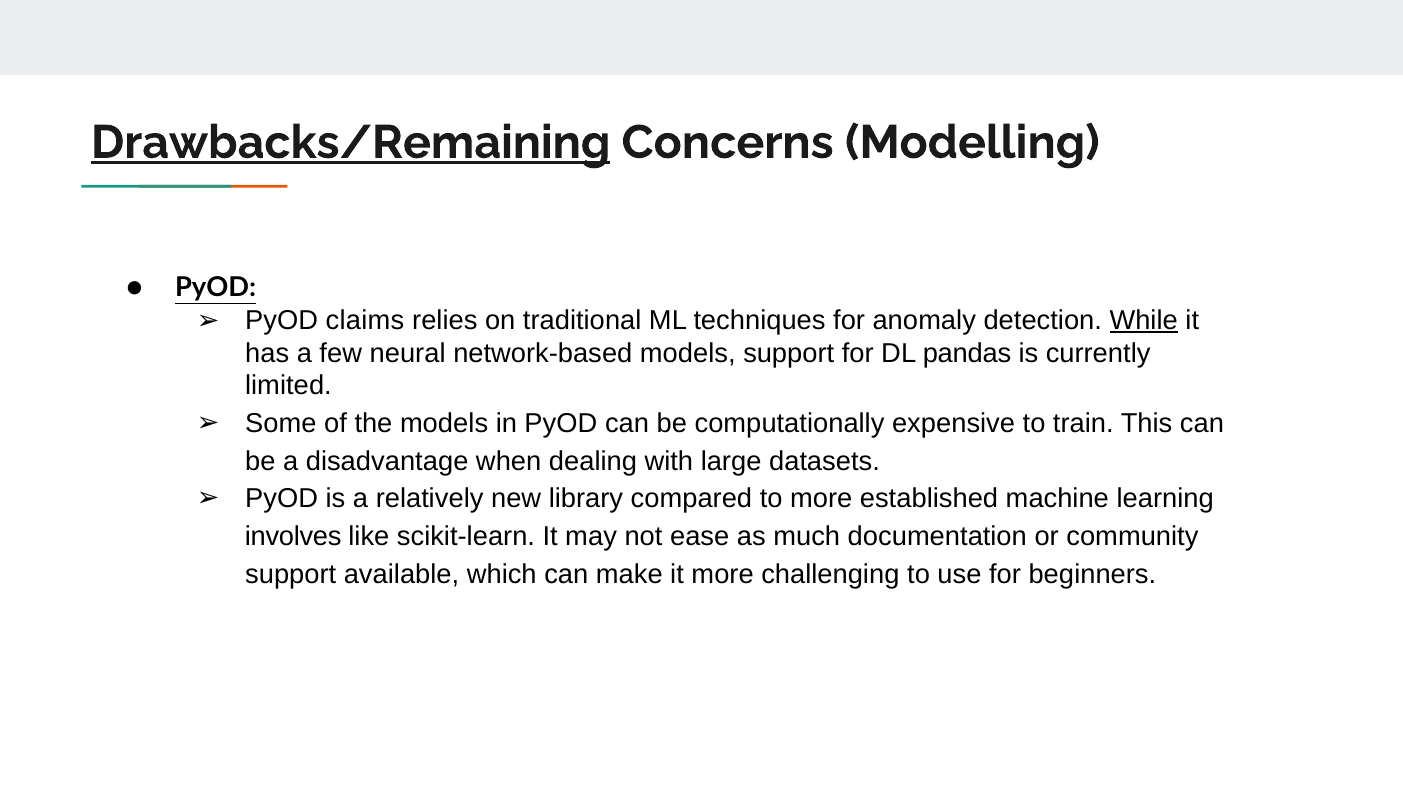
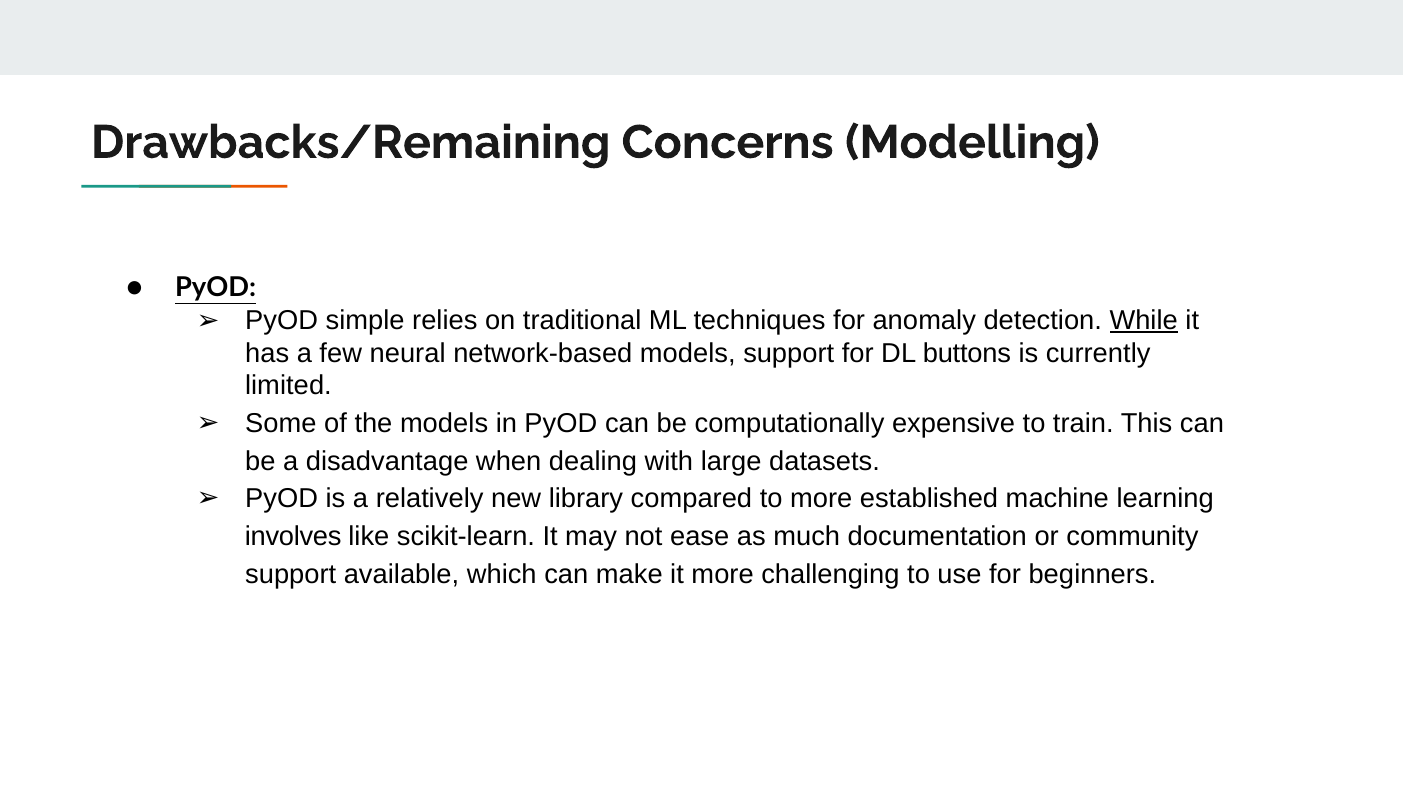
Drawbacks/Remaining underline: present -> none
claims: claims -> simple
pandas: pandas -> buttons
